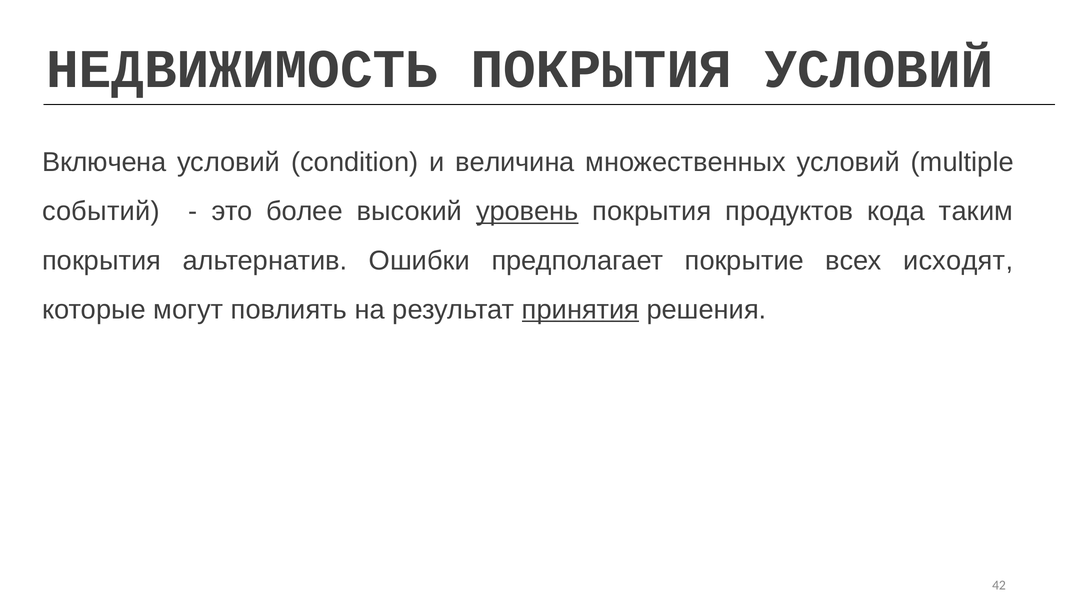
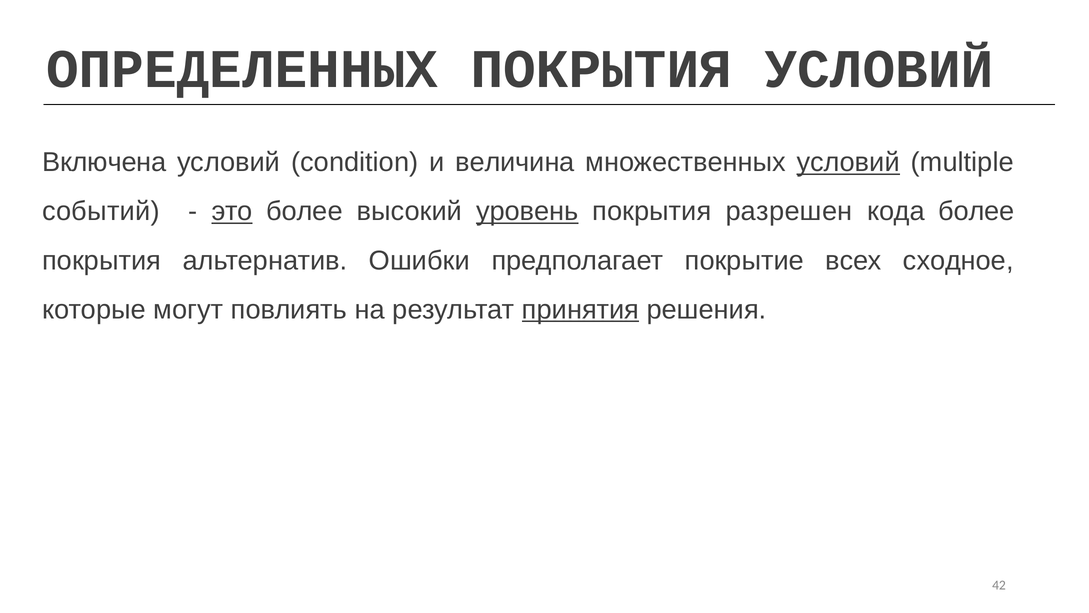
НЕДВИЖИМОСТЬ: НЕДВИЖИМОСТЬ -> ОПРЕДЕЛЕННЫХ
условий at (848, 162) underline: none -> present
это underline: none -> present
продуктов: продуктов -> разрешен
кода таким: таким -> более
исходят: исходят -> сходное
